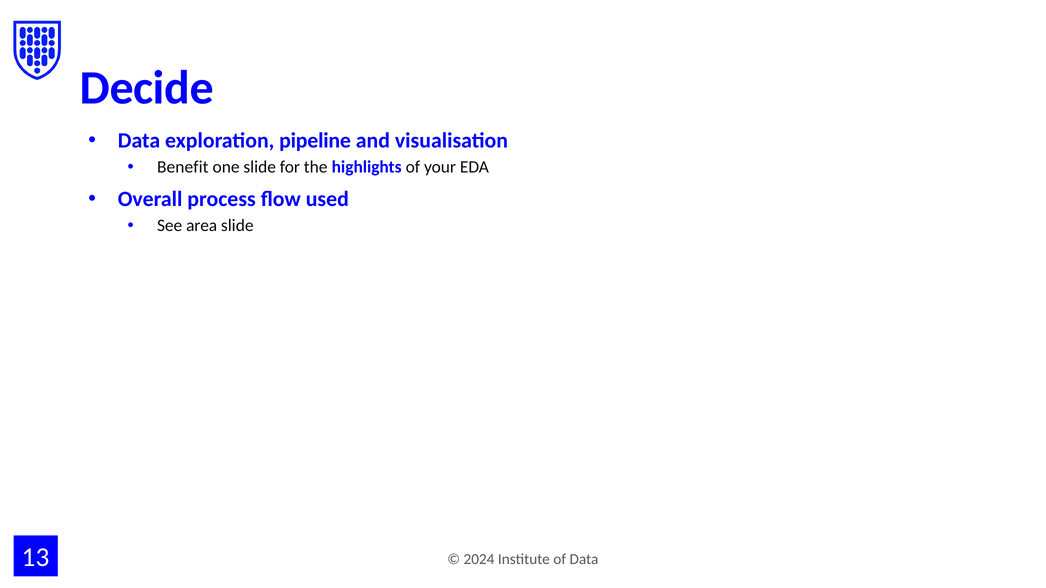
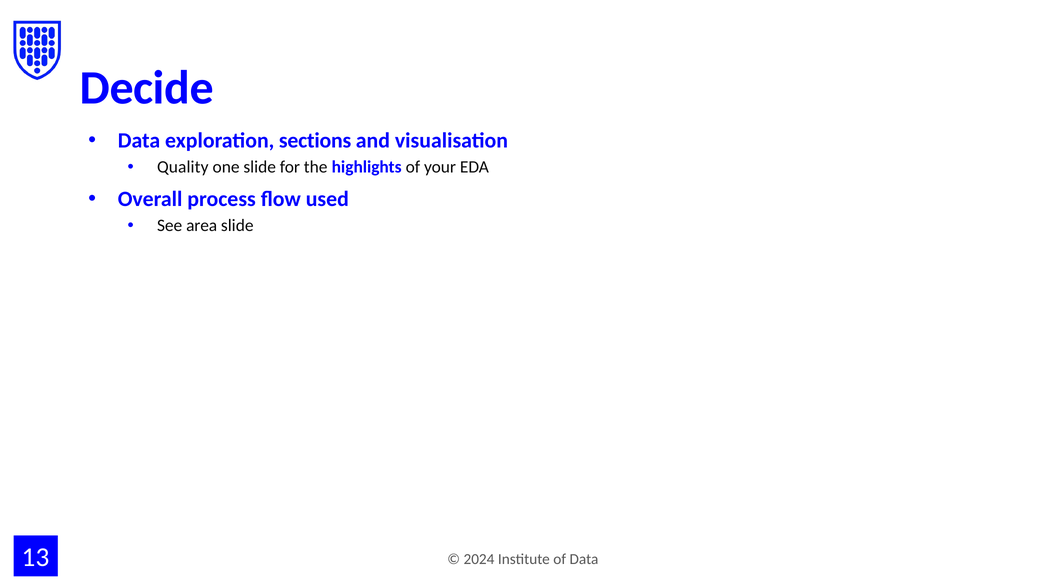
pipeline: pipeline -> sections
Benefit: Benefit -> Quality
